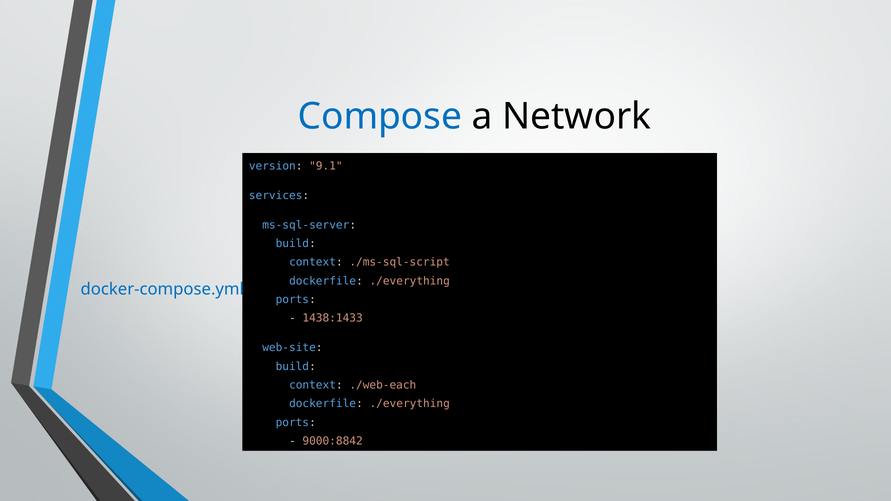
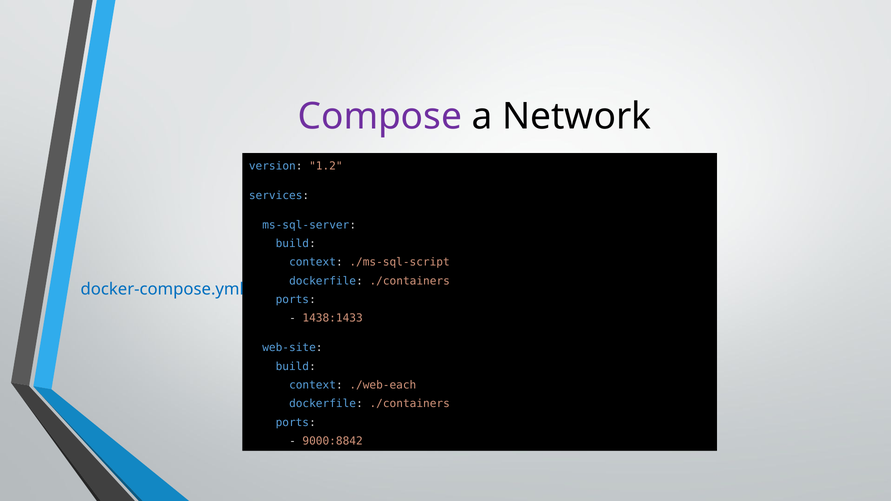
Compose colour: blue -> purple
9.1: 9.1 -> 1.2
./everything at (410, 281): ./everything -> ./containers
./everything at (410, 404): ./everything -> ./containers
